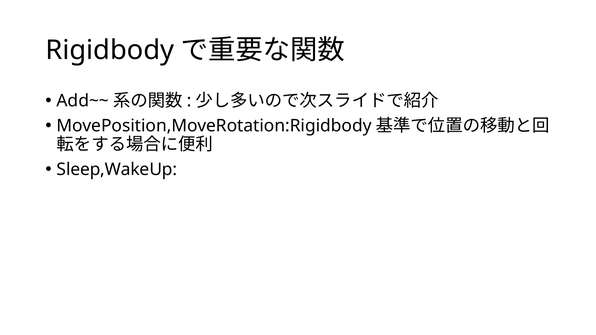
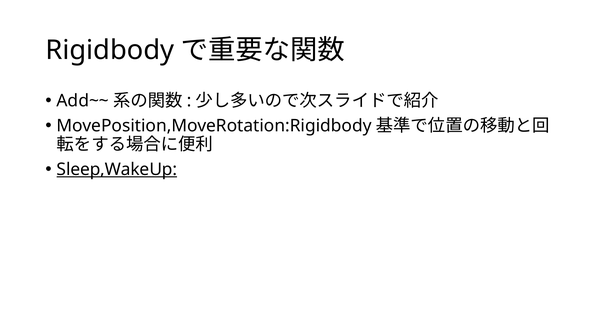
Sleep,WakeUp underline: none -> present
